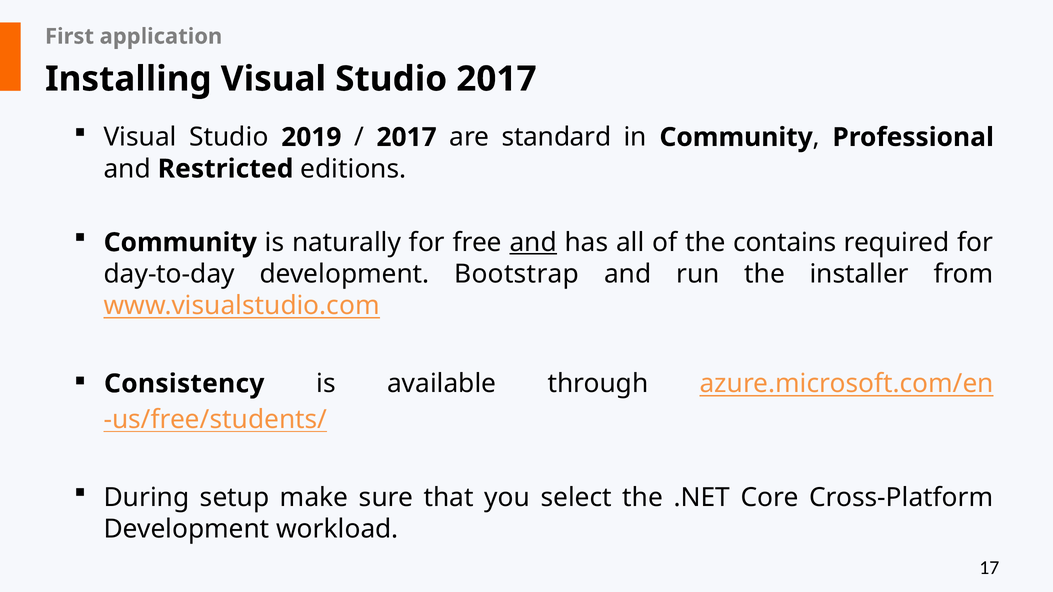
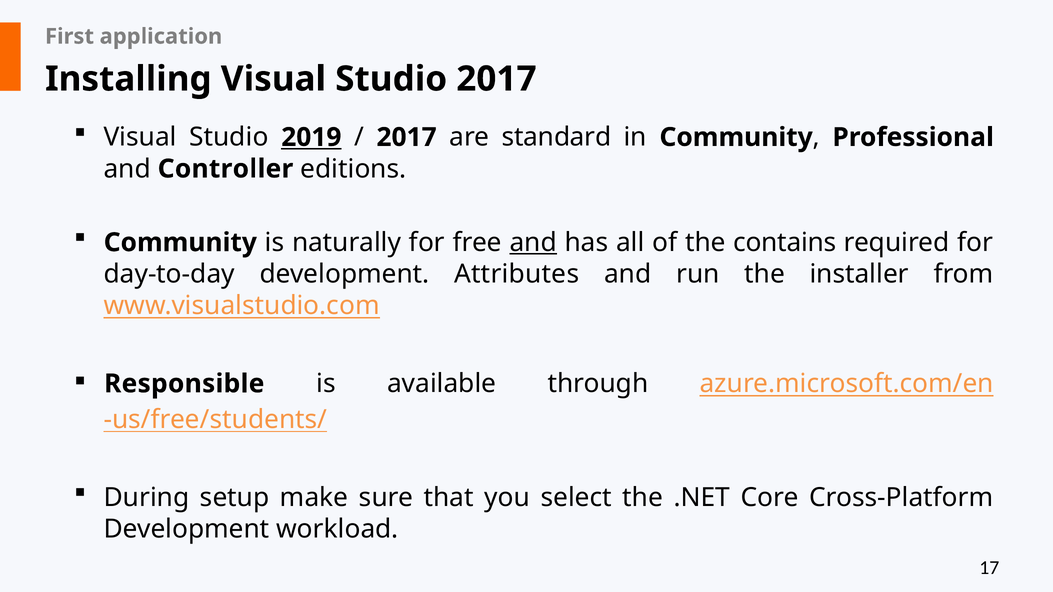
2019 underline: none -> present
Restricted: Restricted -> Controller
Bootstrap: Bootstrap -> Attributes
Consistency: Consistency -> Responsible
